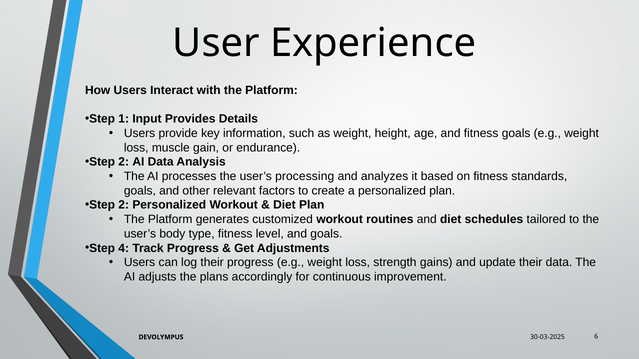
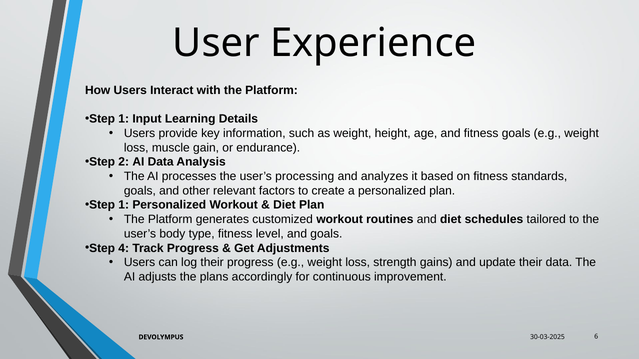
Provides: Provides -> Learning
2 at (124, 205): 2 -> 1
